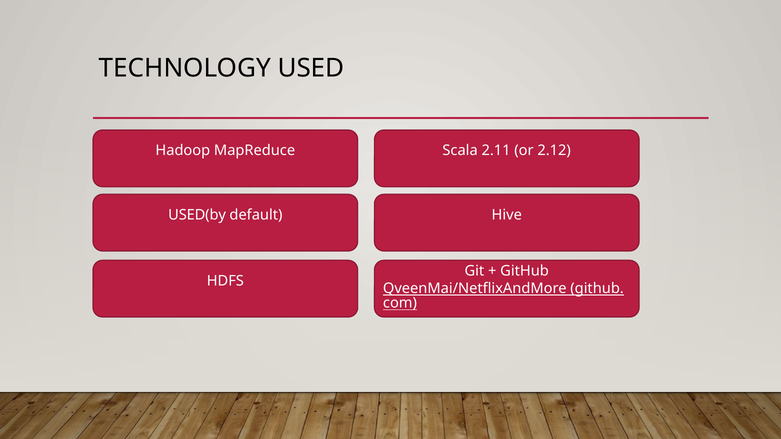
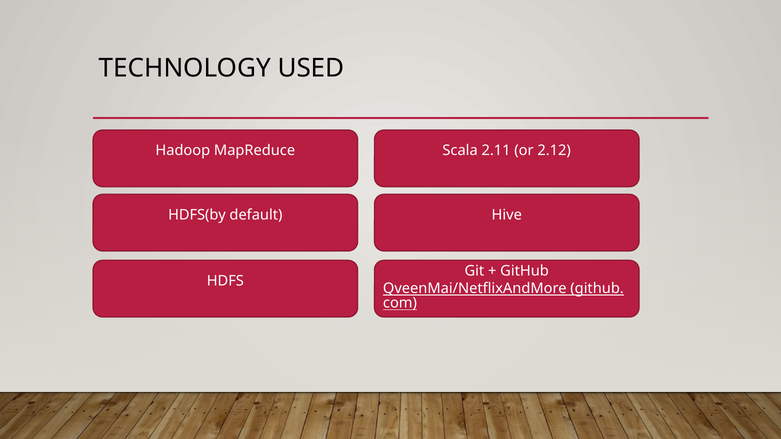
USED(by: USED(by -> HDFS(by
